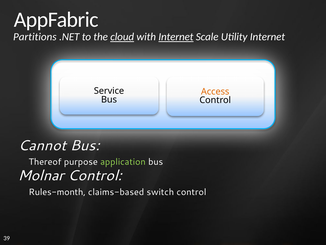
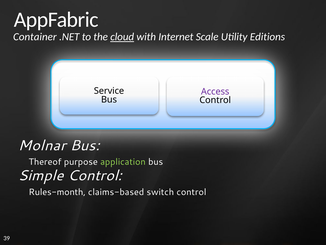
Partitions: Partitions -> Container
Internet at (176, 37) underline: present -> none
Utility Internet: Internet -> Editions
Access colour: orange -> purple
Cannot: Cannot -> Molnar
Molnar: Molnar -> Simple
